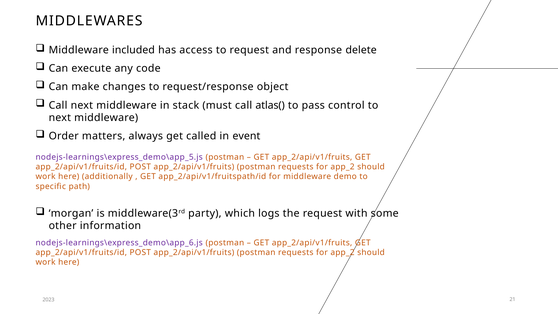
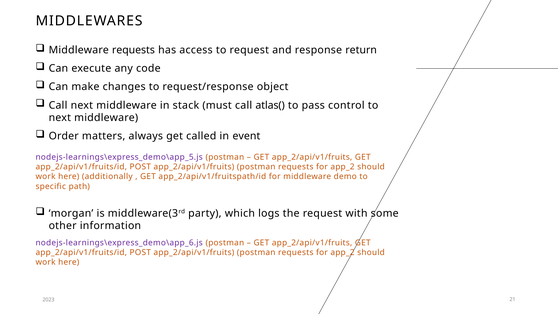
Middleware included: included -> requests
delete: delete -> return
